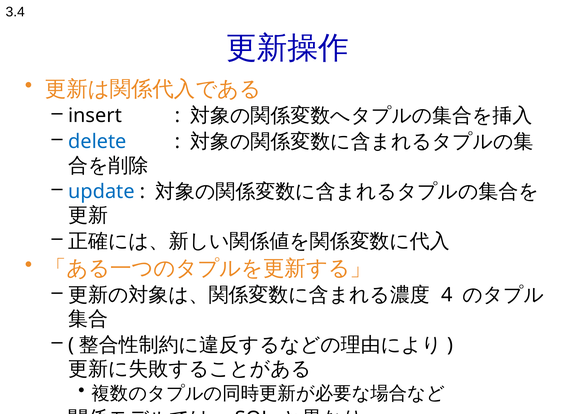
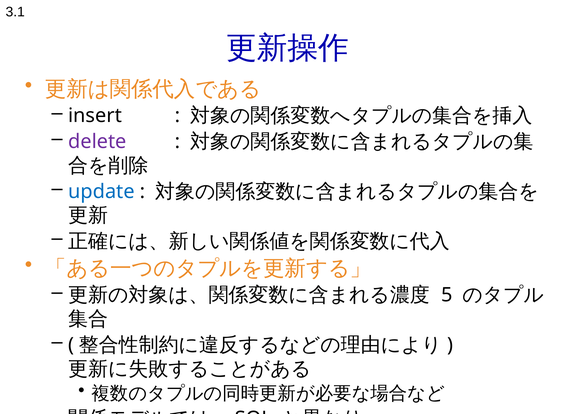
3.4: 3.4 -> 3.1
delete colour: blue -> purple
4: 4 -> 5
